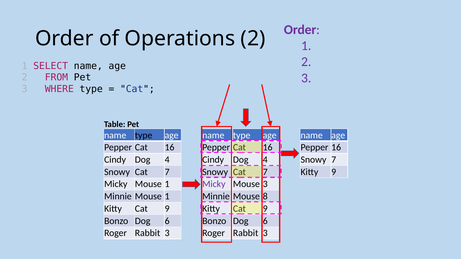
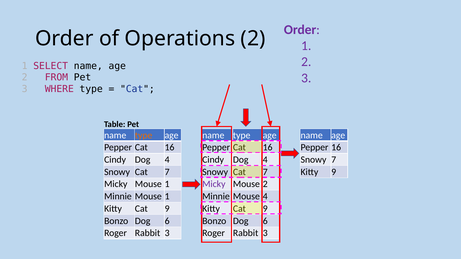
type at (144, 135) colour: black -> orange
Mouse 3: 3 -> 2
Mouse 8: 8 -> 4
